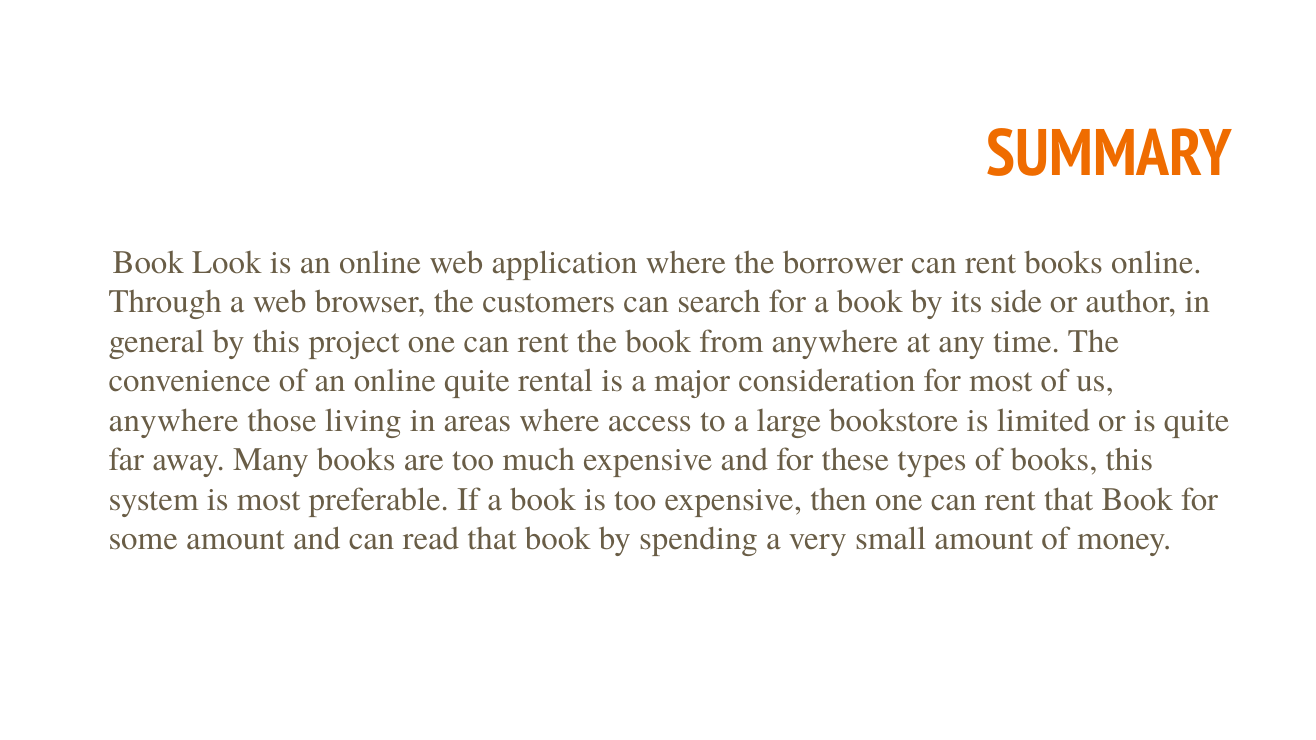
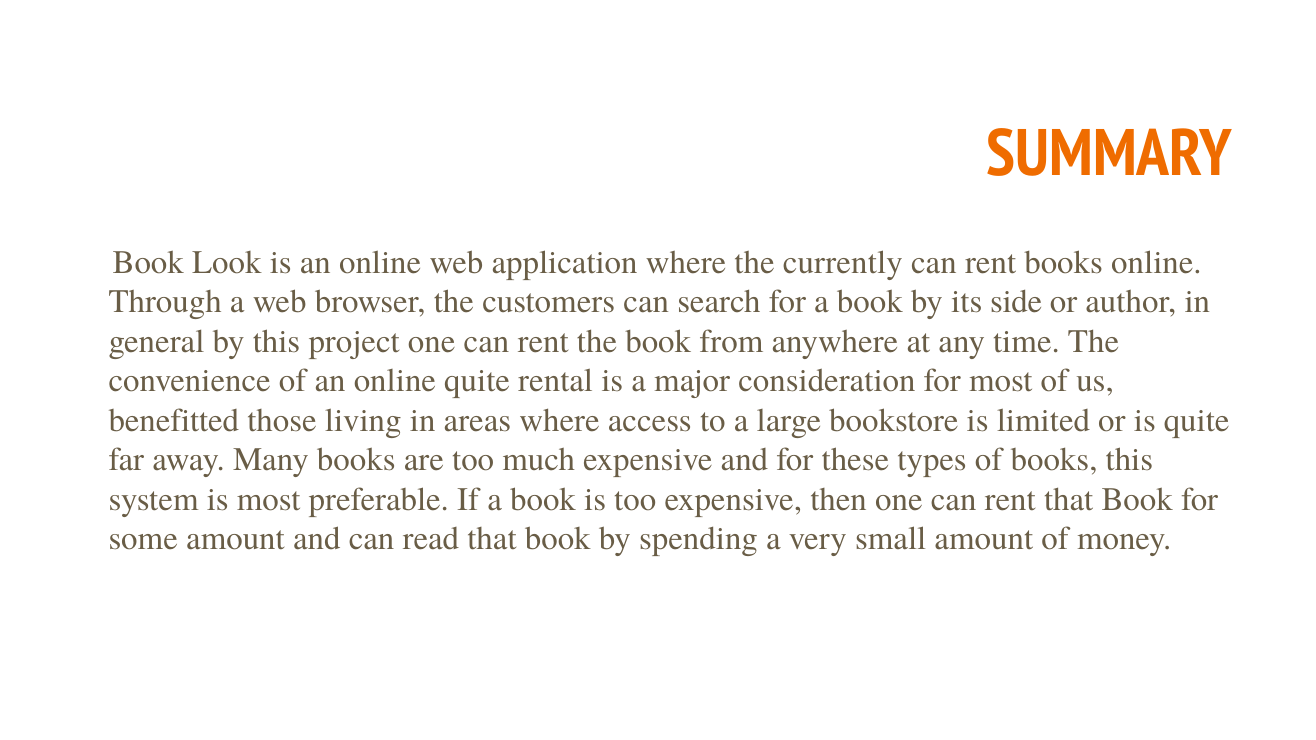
borrower: borrower -> currently
anywhere at (174, 421): anywhere -> benefitted
